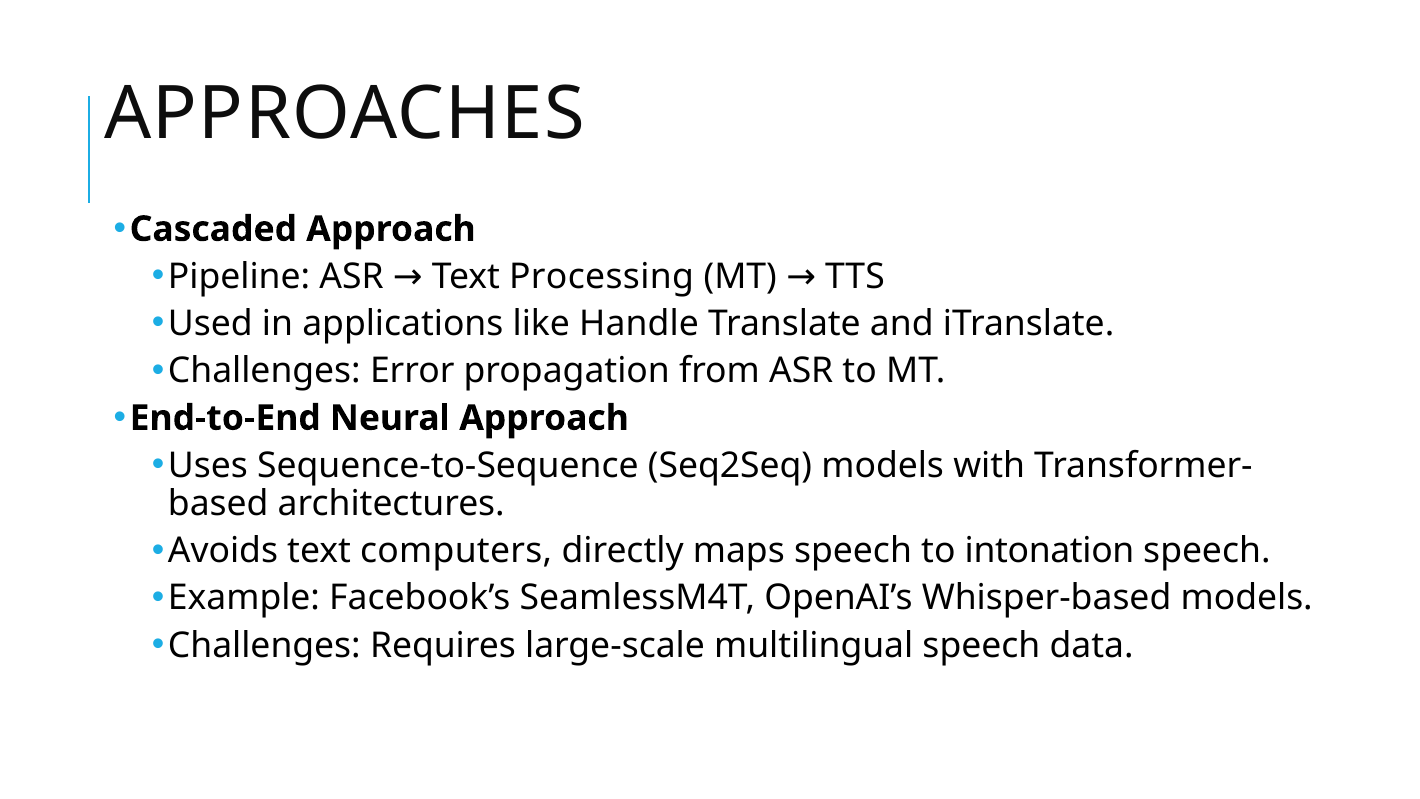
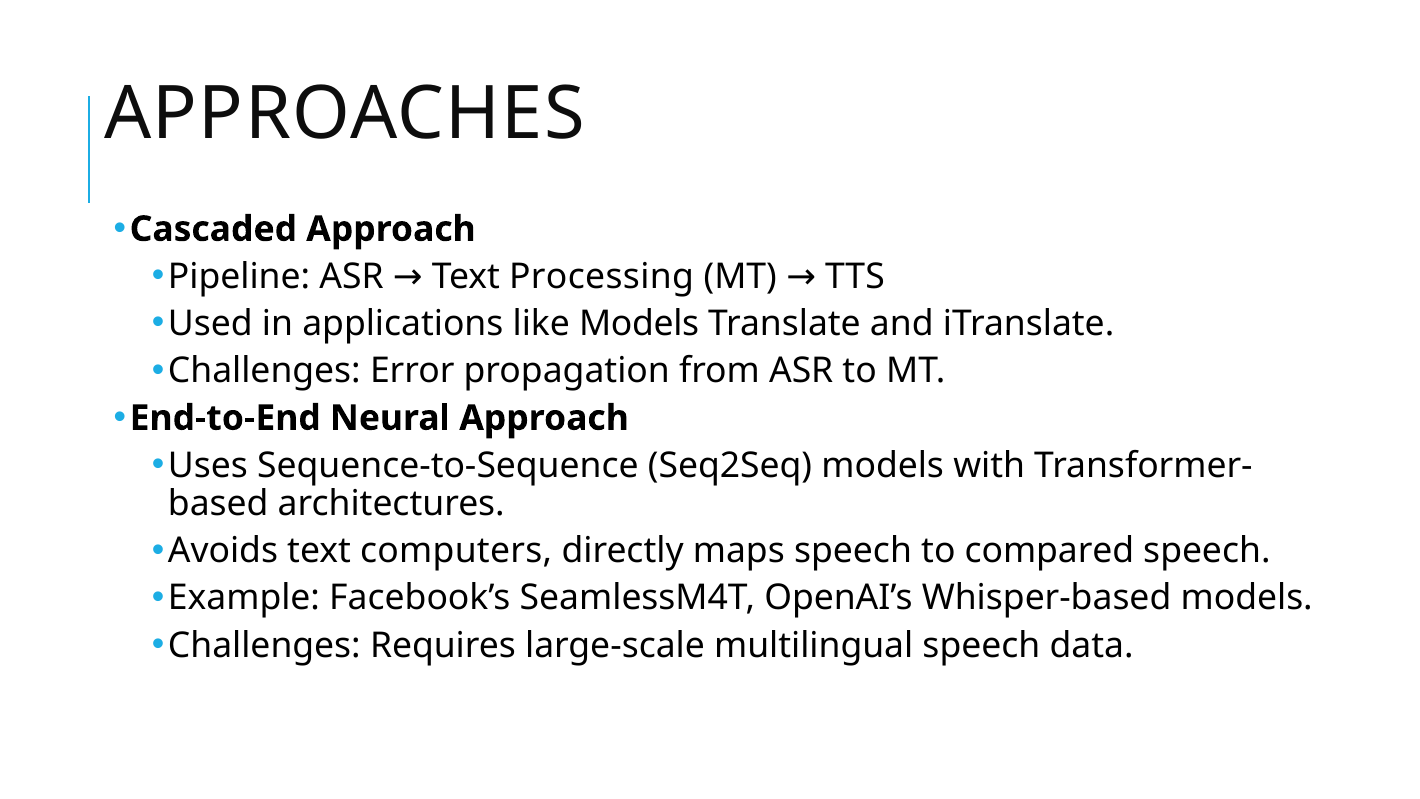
like Handle: Handle -> Models
intonation: intonation -> compared
